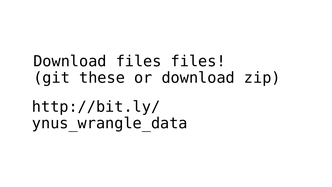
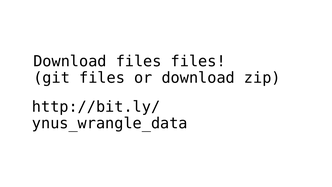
git these: these -> files
